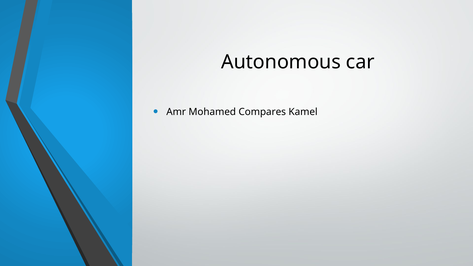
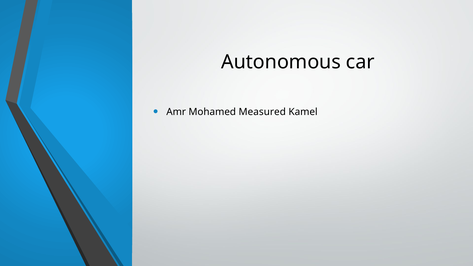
Compares: Compares -> Measured
